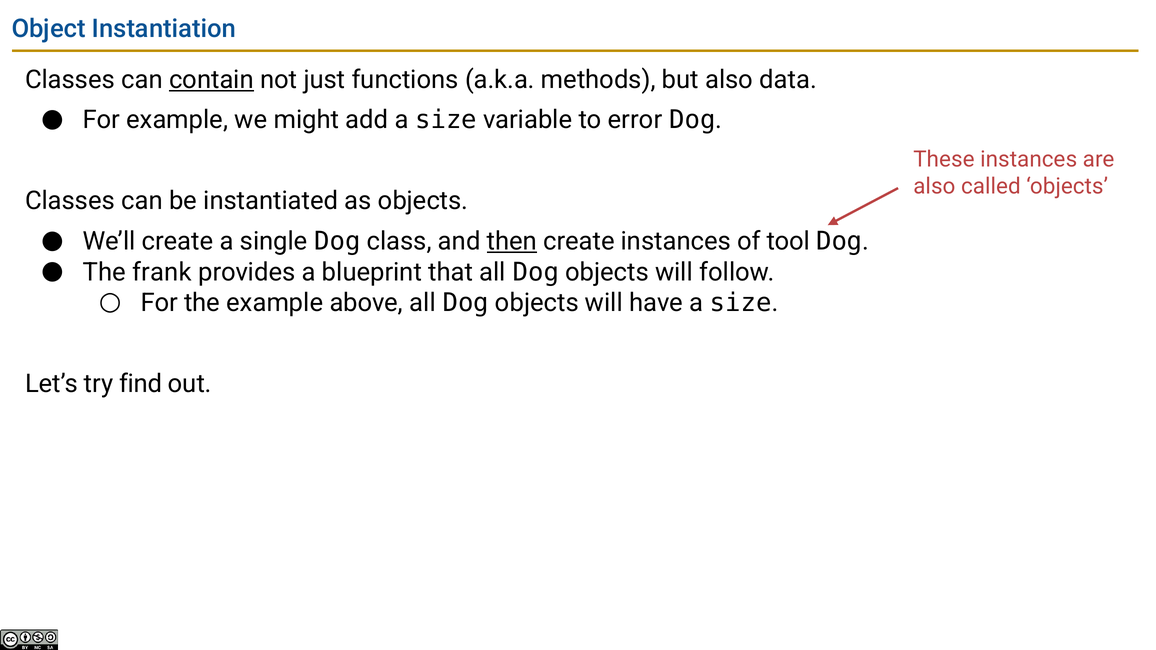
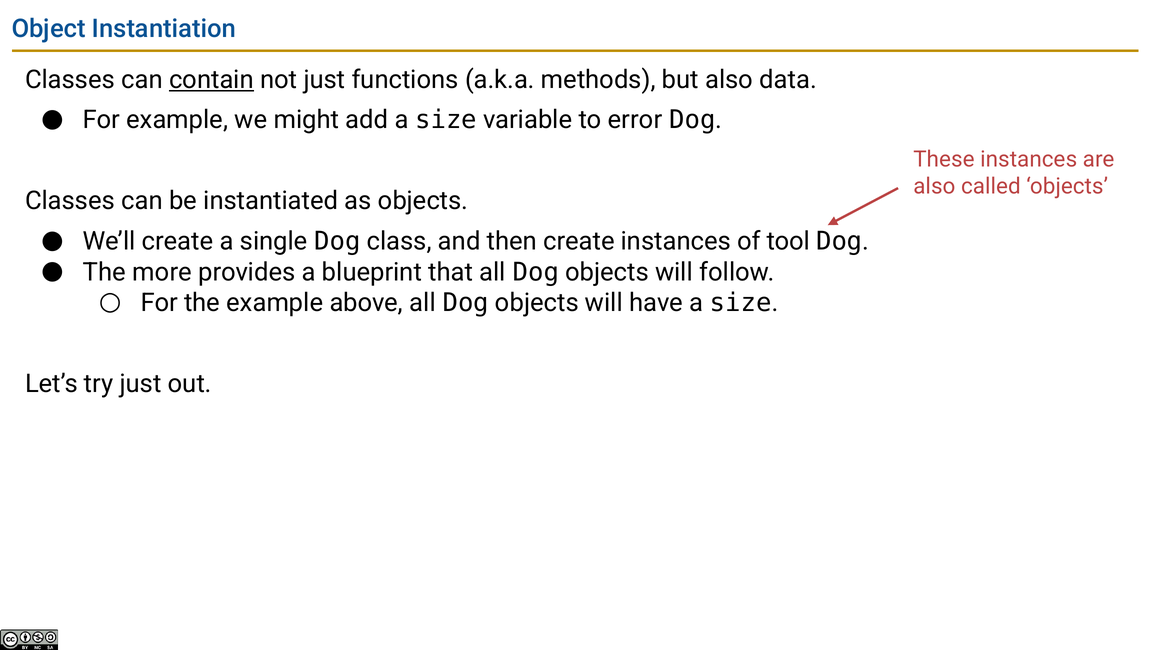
then underline: present -> none
frank: frank -> more
try find: find -> just
